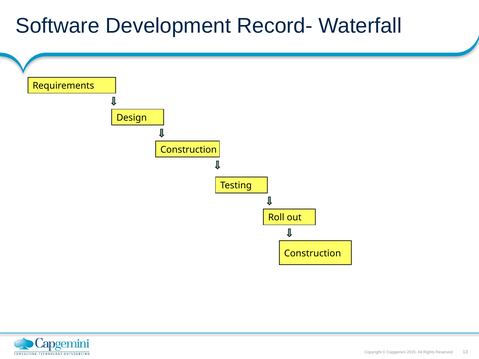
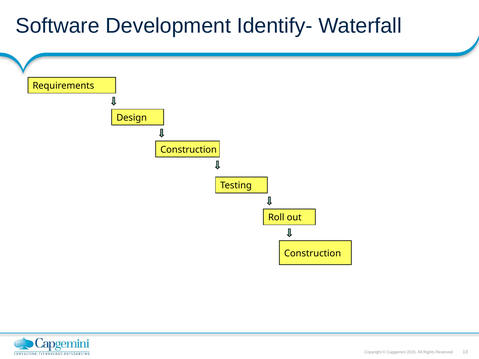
Record-: Record- -> Identify-
